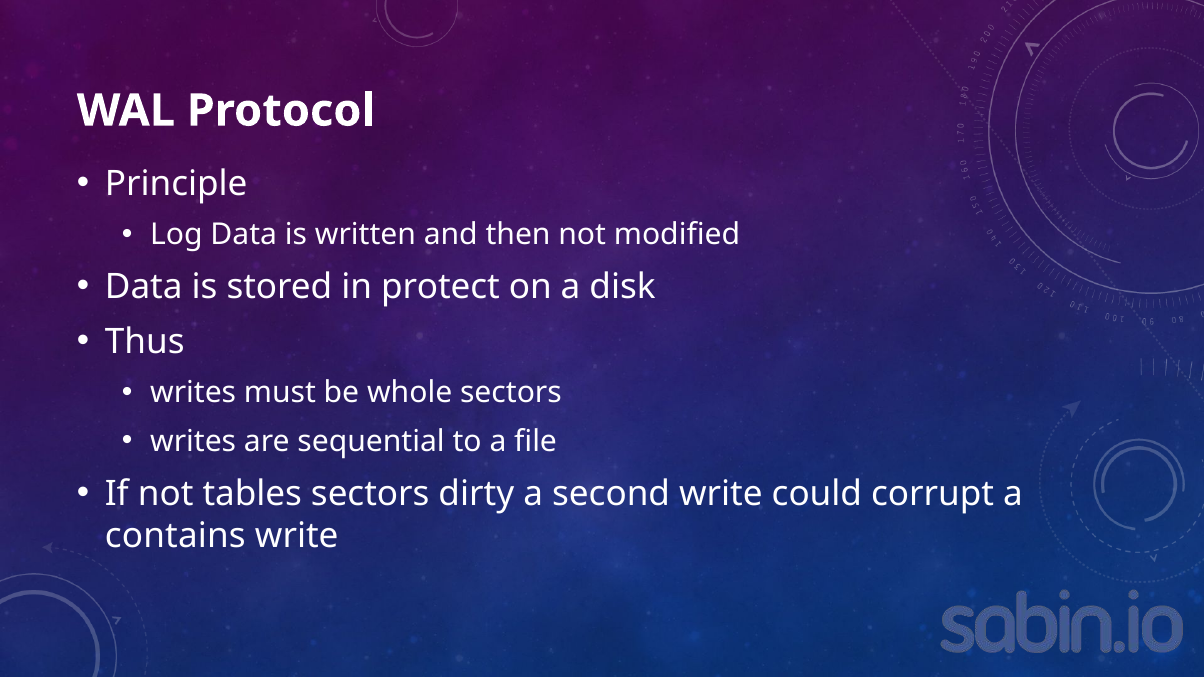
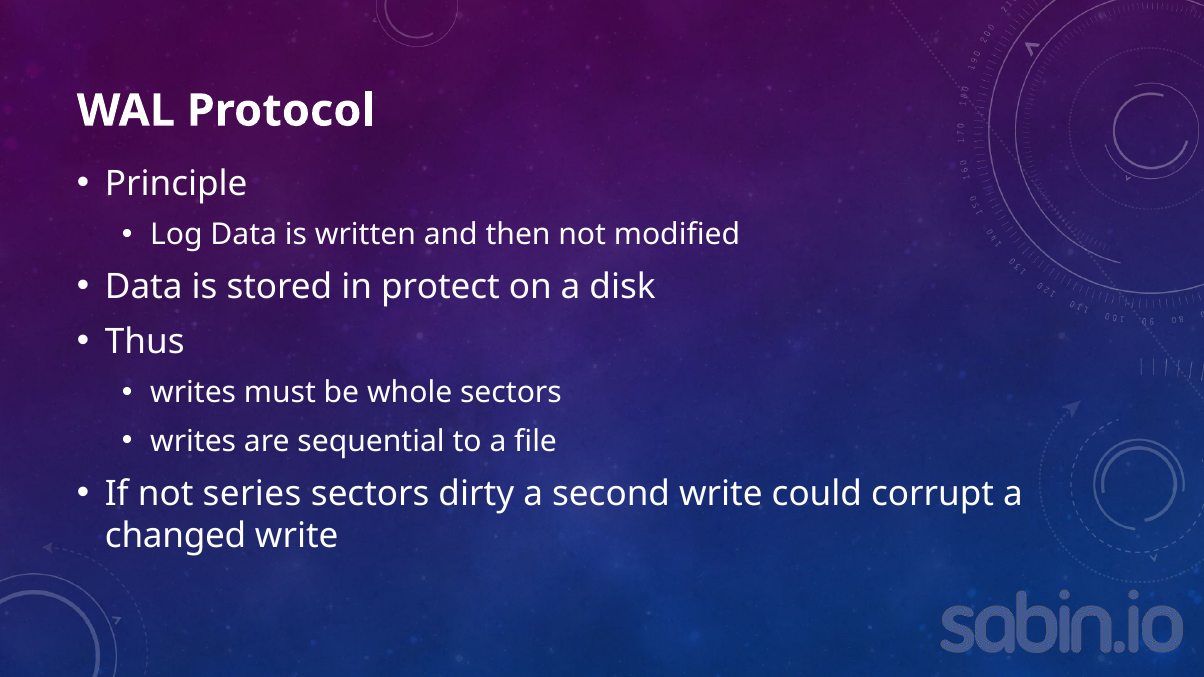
tables: tables -> series
contains: contains -> changed
